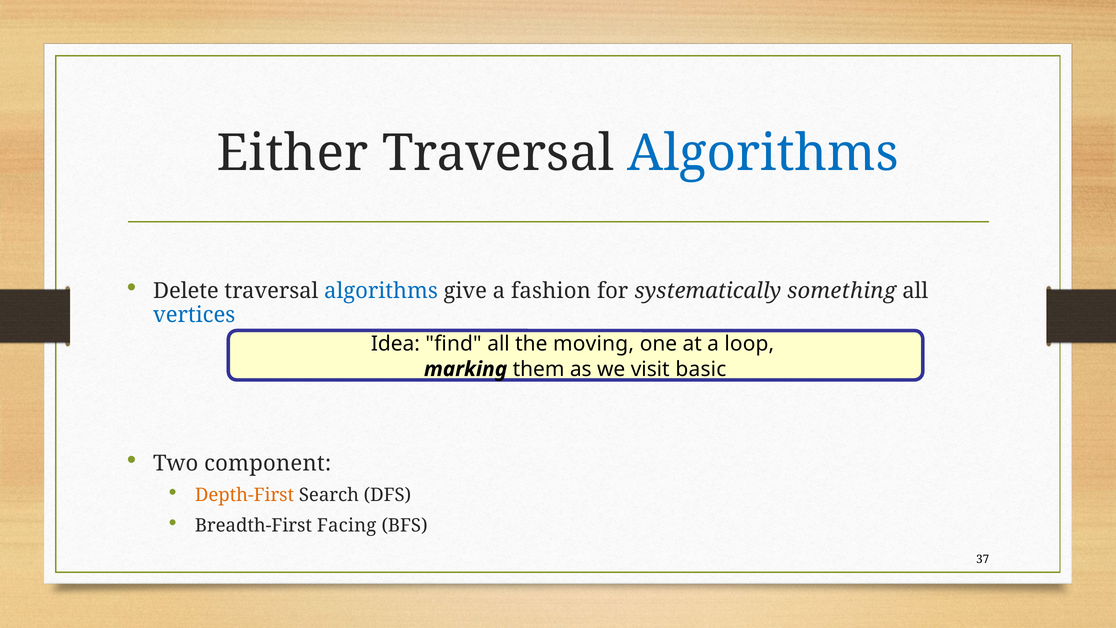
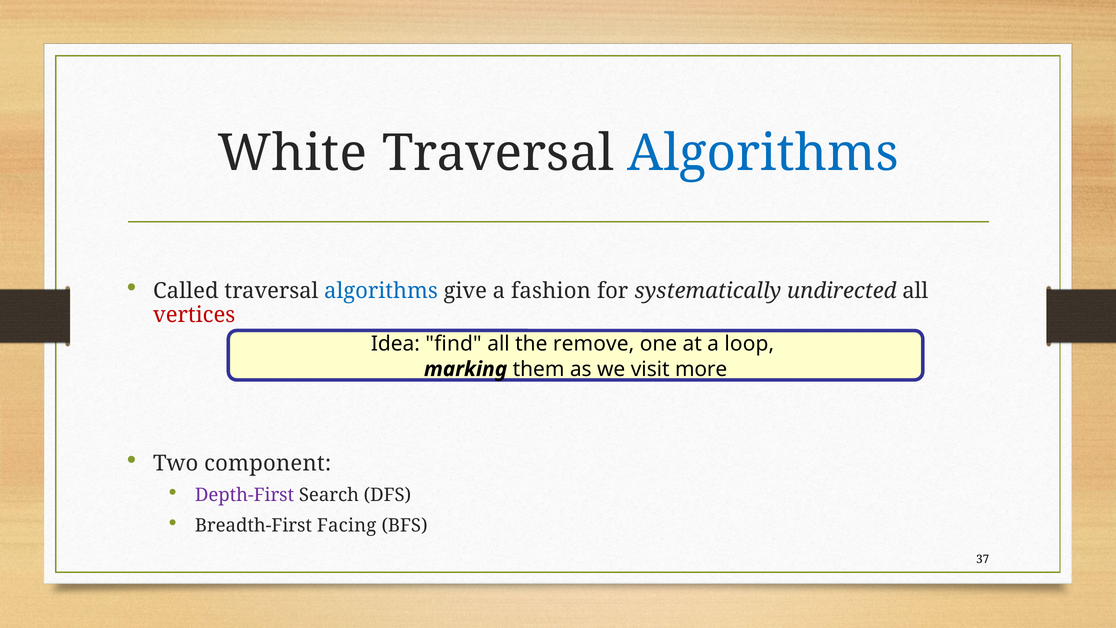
Either: Either -> White
Delete: Delete -> Called
something: something -> undirected
vertices colour: blue -> red
moving: moving -> remove
basic: basic -> more
Depth-First colour: orange -> purple
